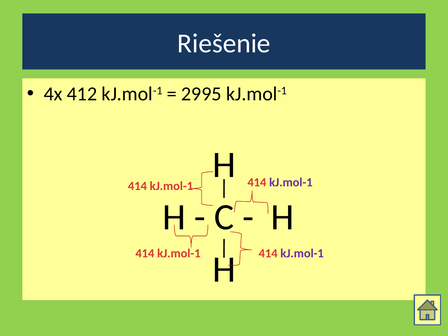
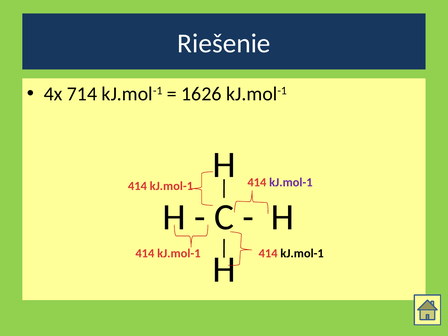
412: 412 -> 714
2995: 2995 -> 1626
kJ.mol-1 at (302, 253) colour: purple -> black
